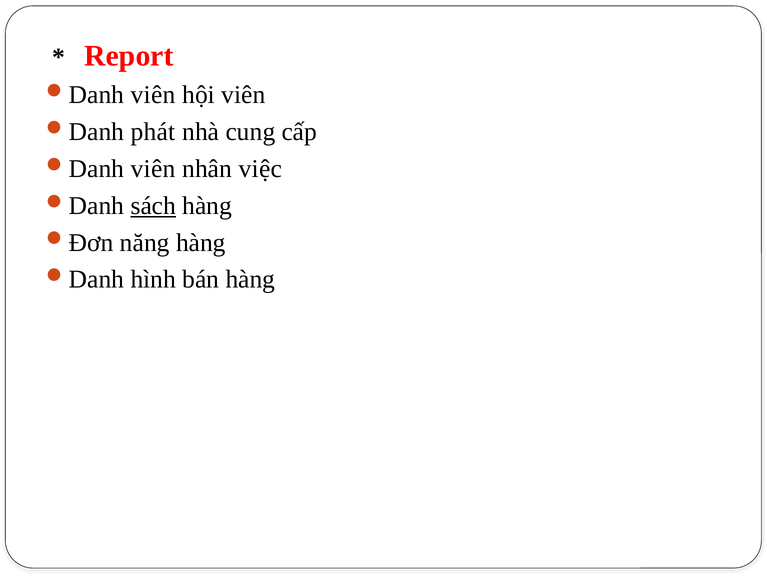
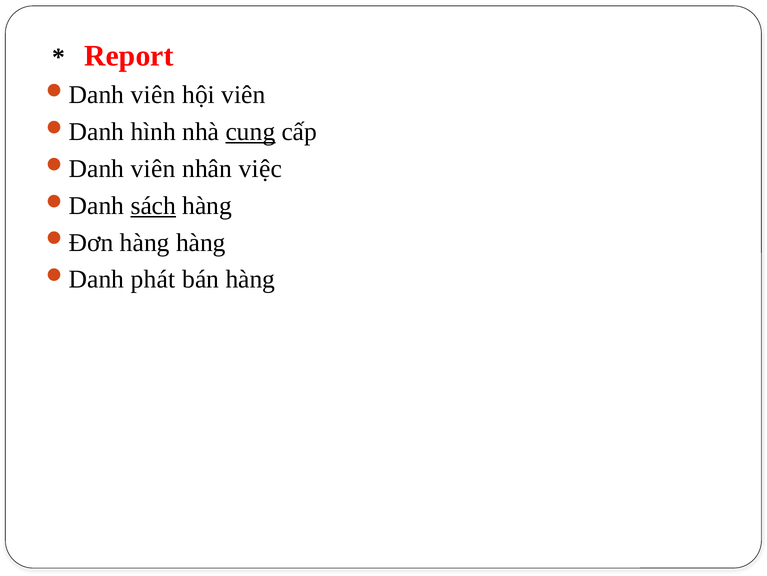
phát: phát -> hình
cung underline: none -> present
năng at (145, 242): năng -> hàng
hình: hình -> phát
